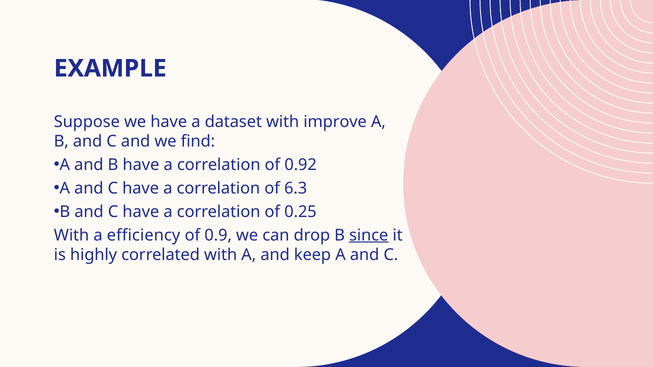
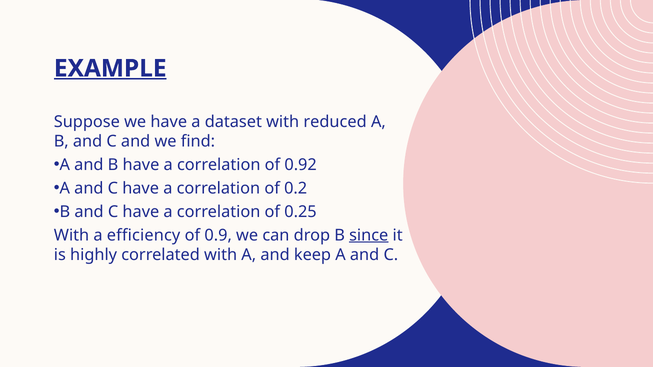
EXAMPLE underline: none -> present
improve: improve -> reduced
6.3: 6.3 -> 0.2
